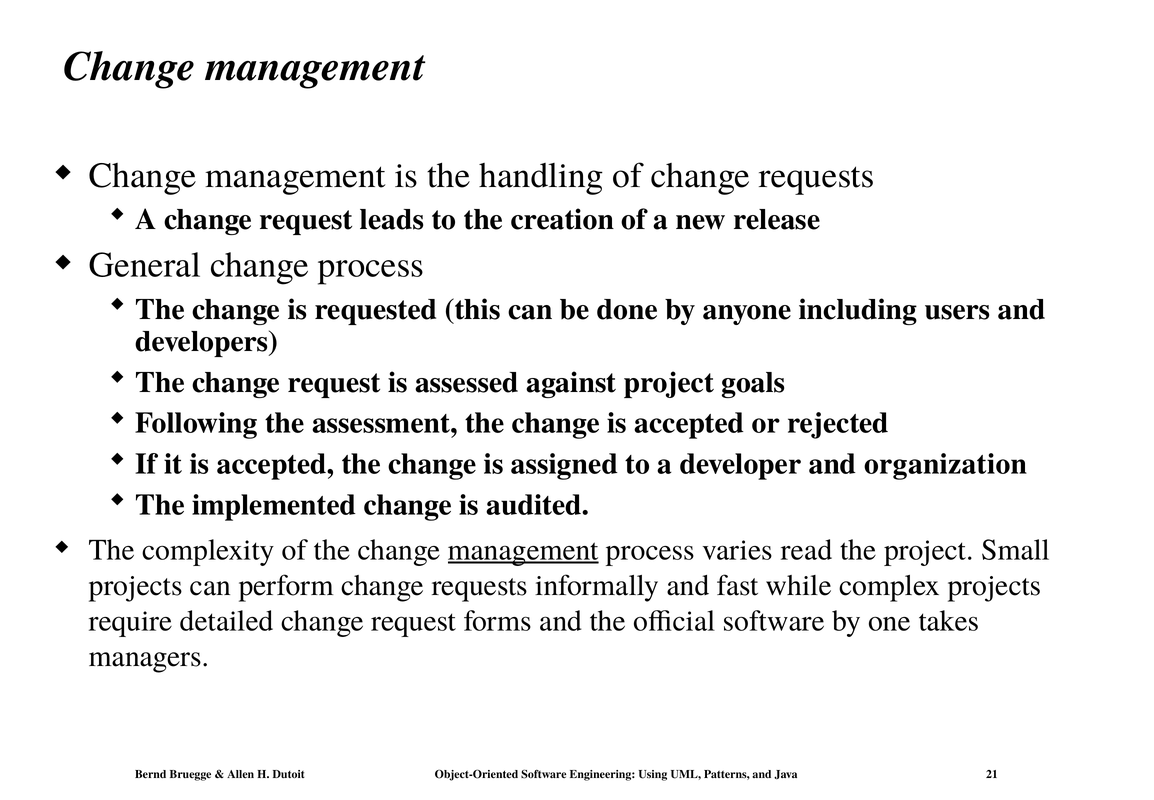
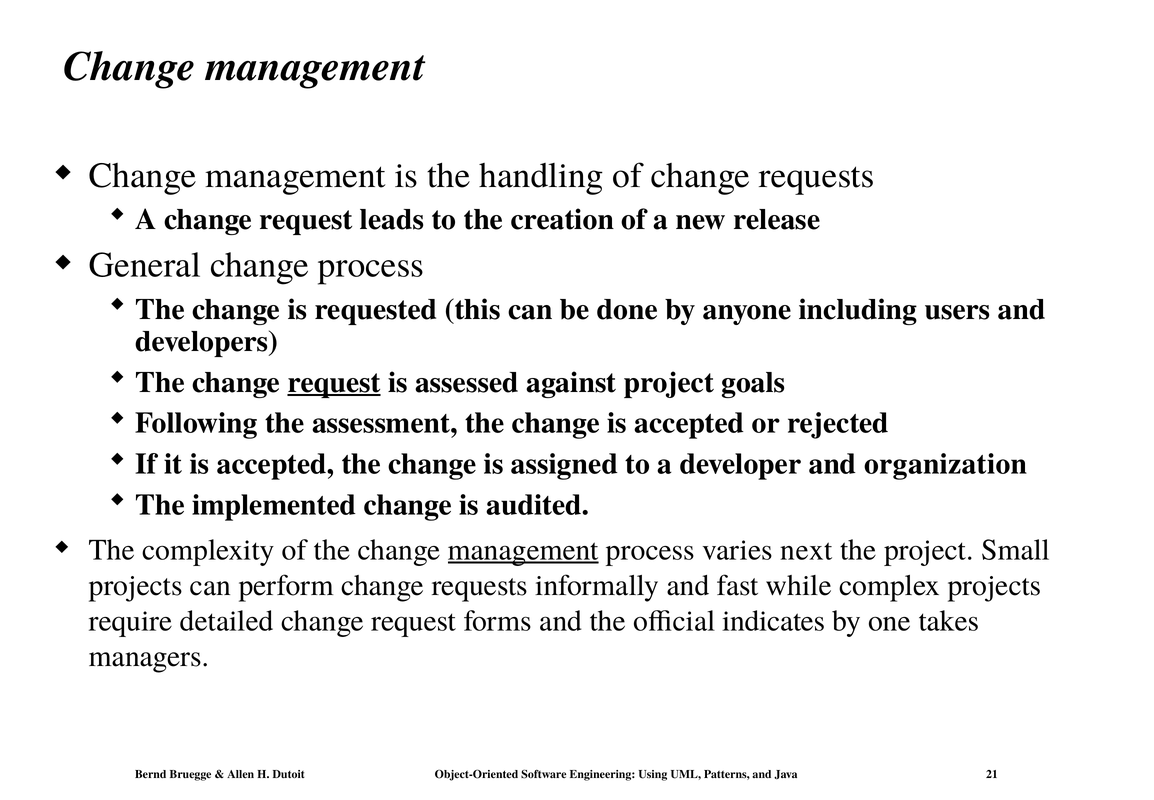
request at (334, 382) underline: none -> present
read: read -> next
official software: software -> indicates
